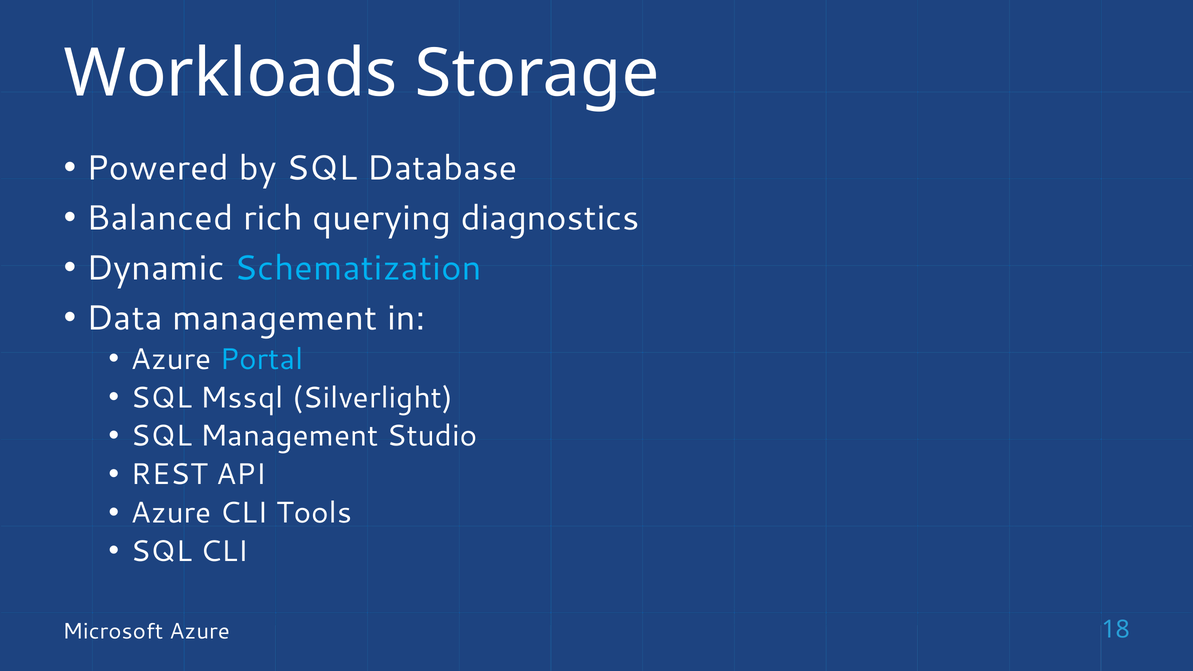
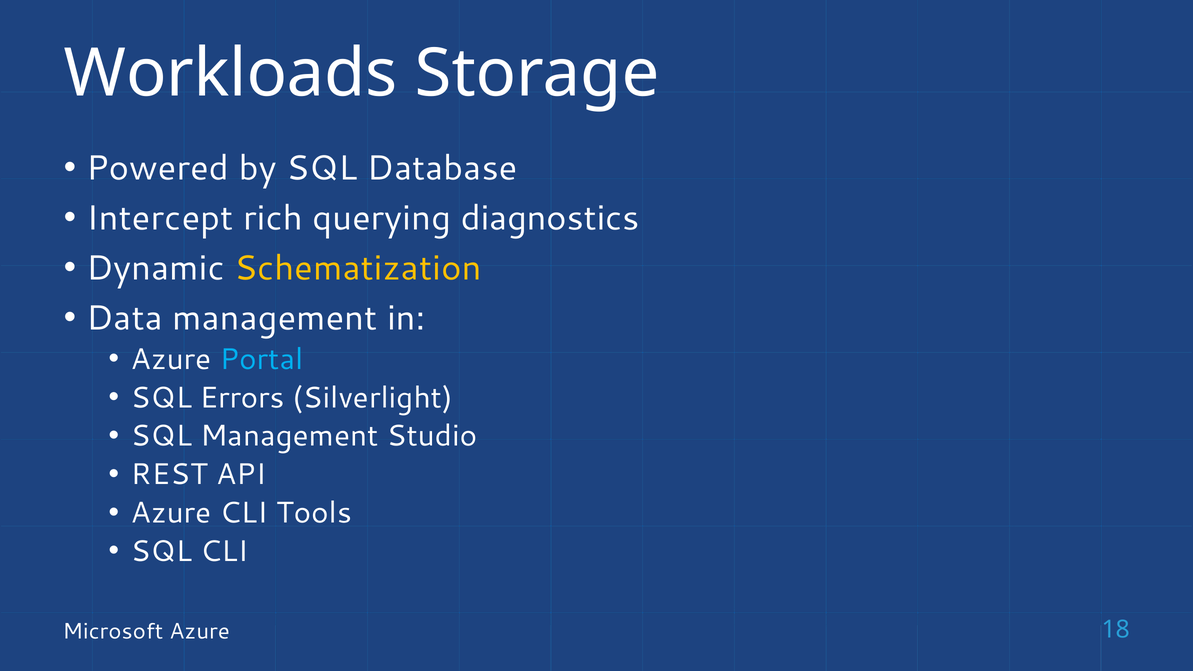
Balanced: Balanced -> Intercept
Schematization colour: light blue -> yellow
Mssql: Mssql -> Errors
